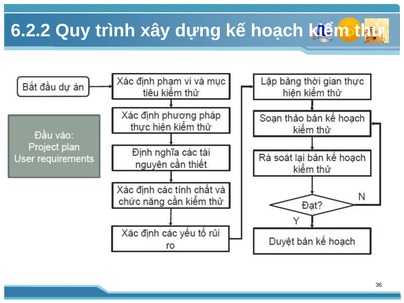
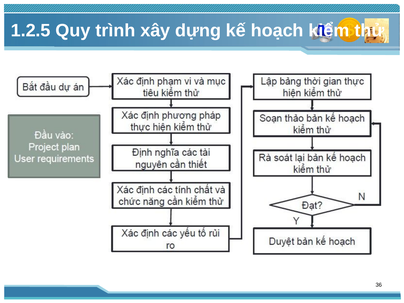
6.2.2: 6.2.2 -> 1.2.5
